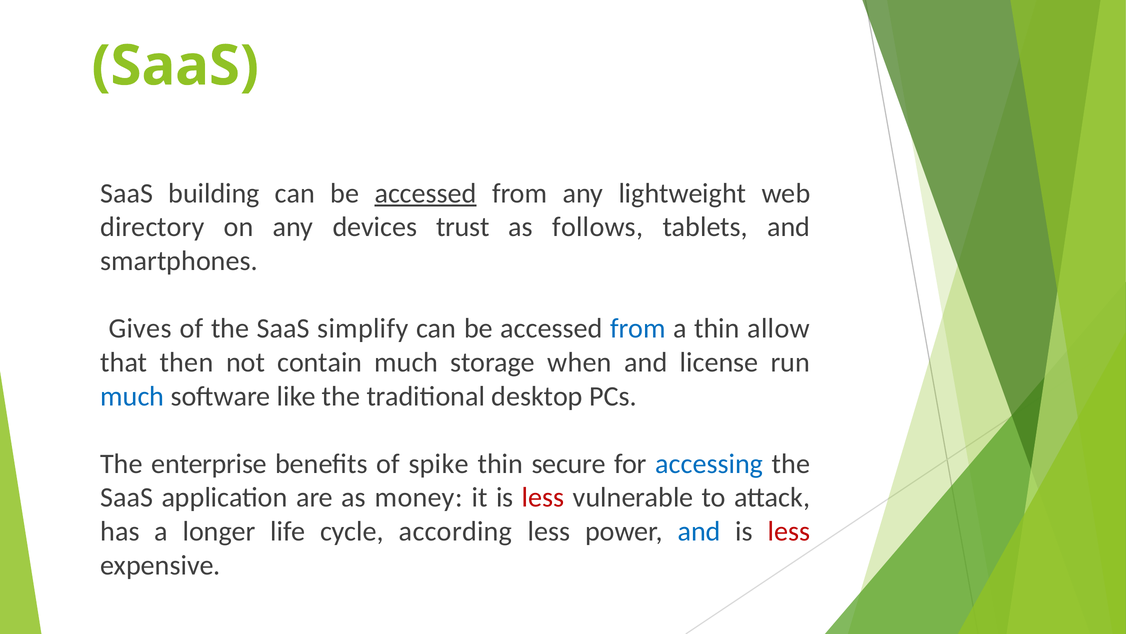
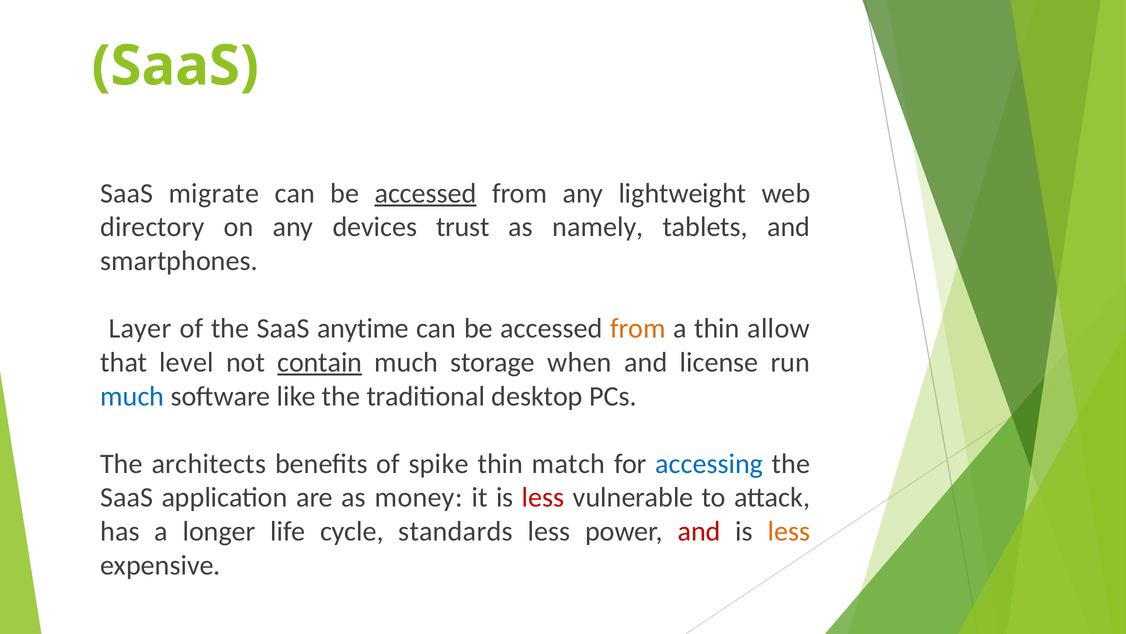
building: building -> migrate
follows: follows -> namely
Gives: Gives -> Layer
simplify: simplify -> anytime
from at (638, 328) colour: blue -> orange
then: then -> level
contain underline: none -> present
enterprise: enterprise -> architects
secure: secure -> match
according: according -> standards
and at (699, 531) colour: blue -> red
less at (789, 531) colour: red -> orange
